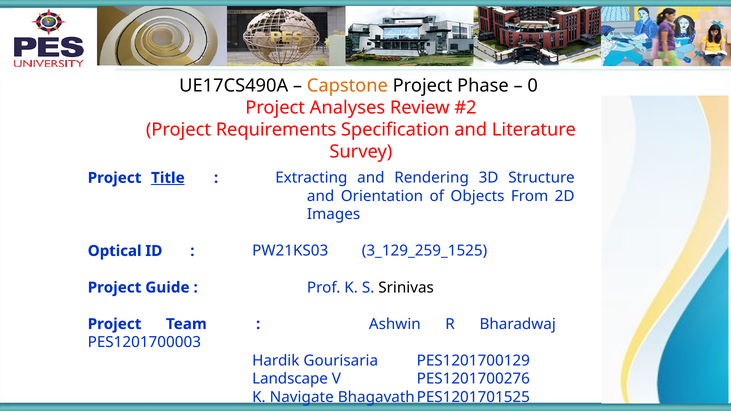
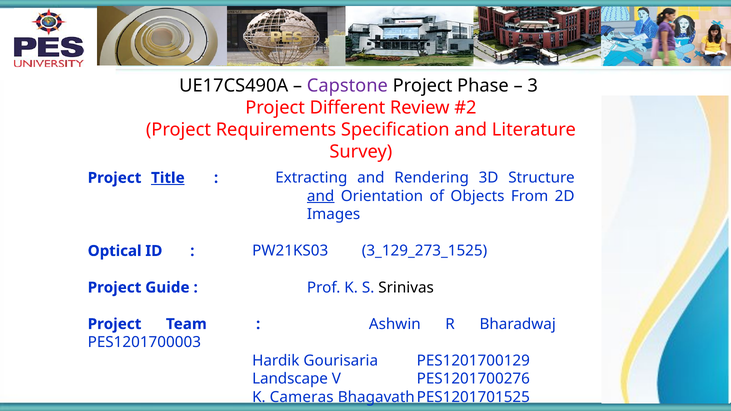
Capstone colour: orange -> purple
0: 0 -> 3
Analyses: Analyses -> Different
and at (321, 196) underline: none -> present
3_129_259_1525: 3_129_259_1525 -> 3_129_273_1525
Navigate: Navigate -> Cameras
